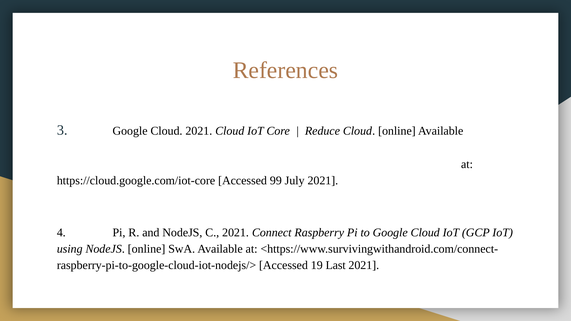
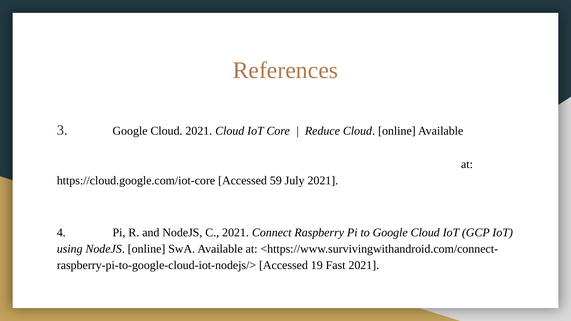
99: 99 -> 59
Last: Last -> Fast
